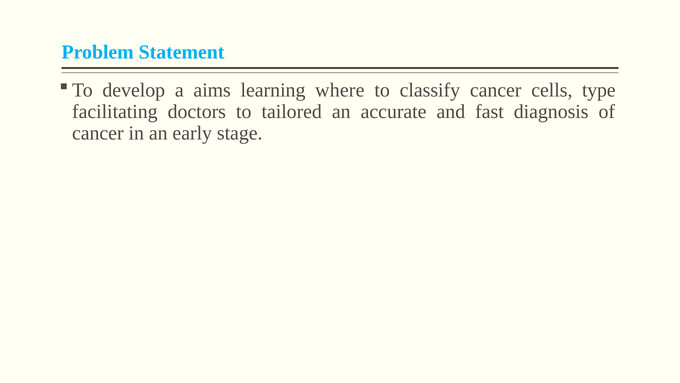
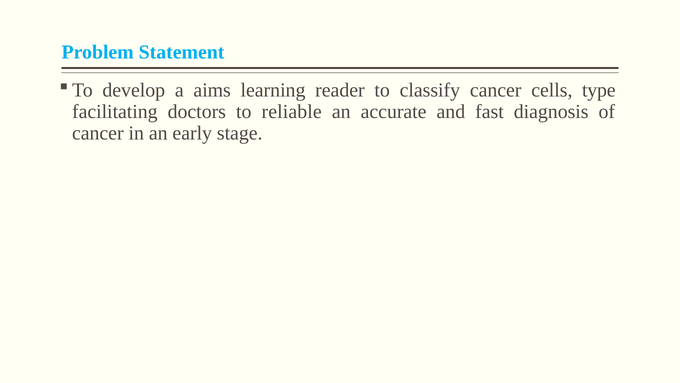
where: where -> reader
tailored: tailored -> reliable
